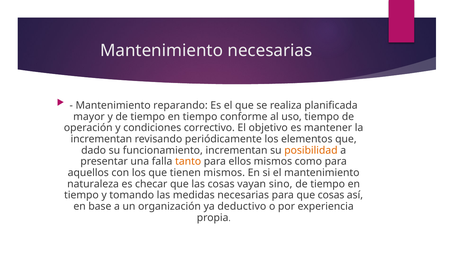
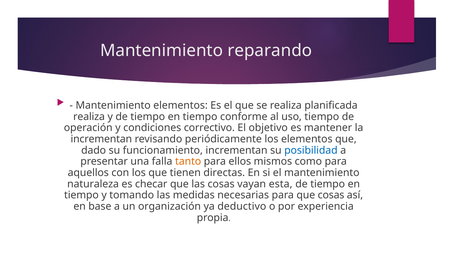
Mantenimiento necesarias: necesarias -> reparando
Mantenimiento reparando: reparando -> elementos
mayor at (89, 117): mayor -> realiza
posibilidad colour: orange -> blue
tienen mismos: mismos -> directas
sino: sino -> esta
